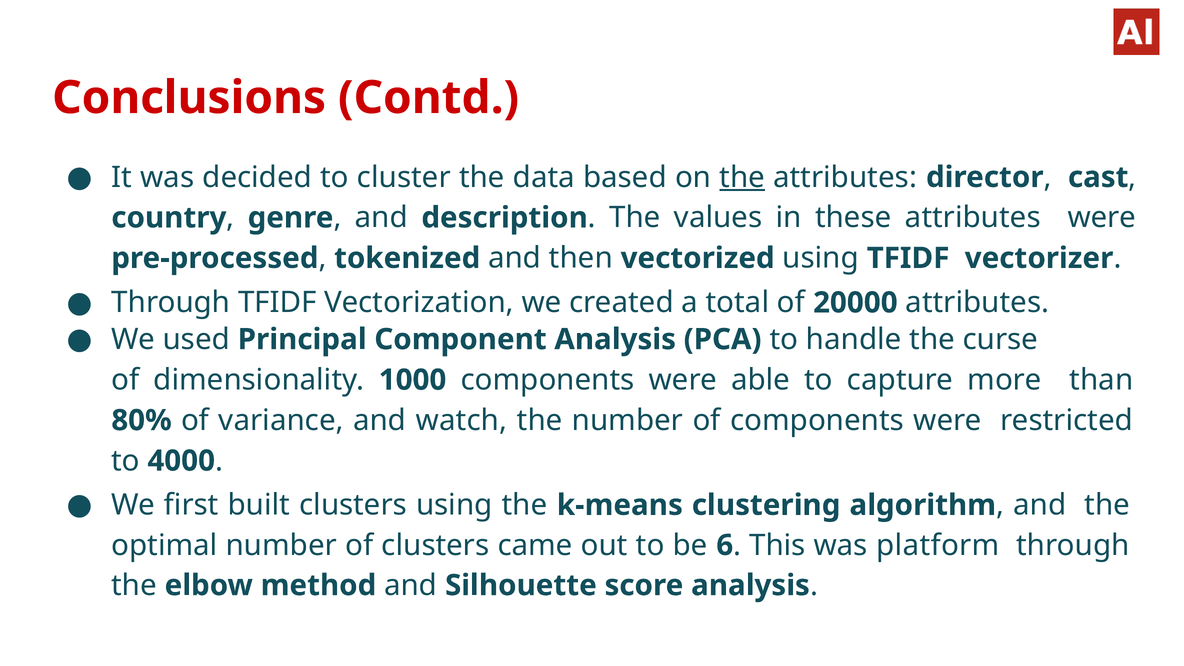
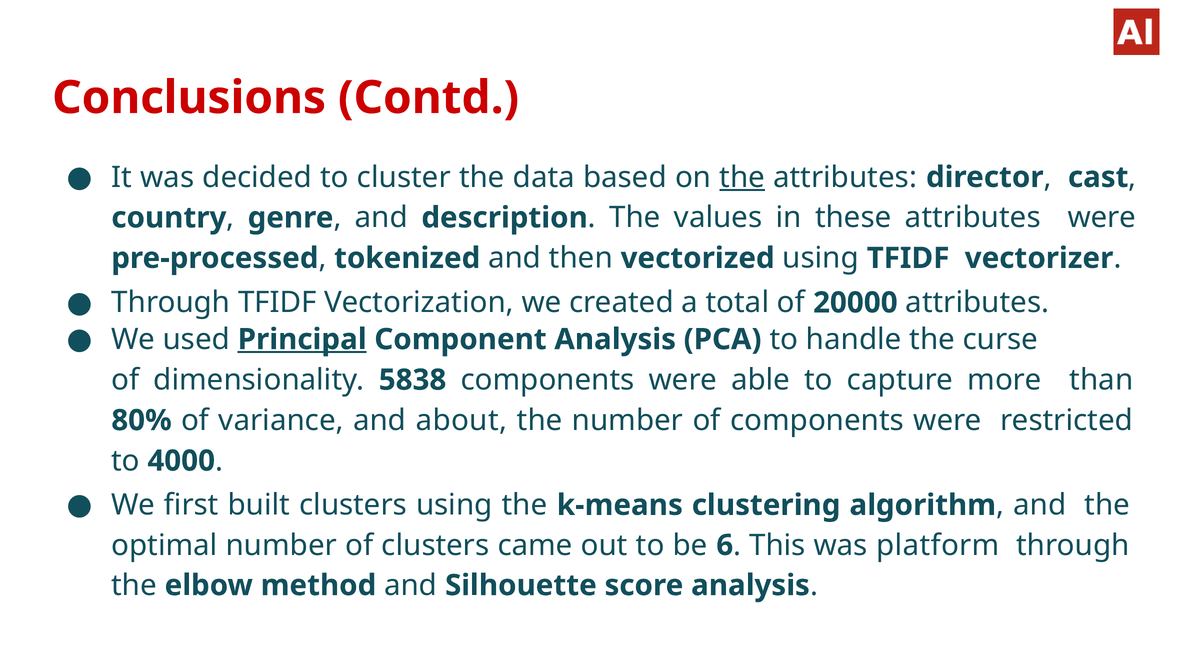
Principal underline: none -> present
1000: 1000 -> 5838
watch: watch -> about
